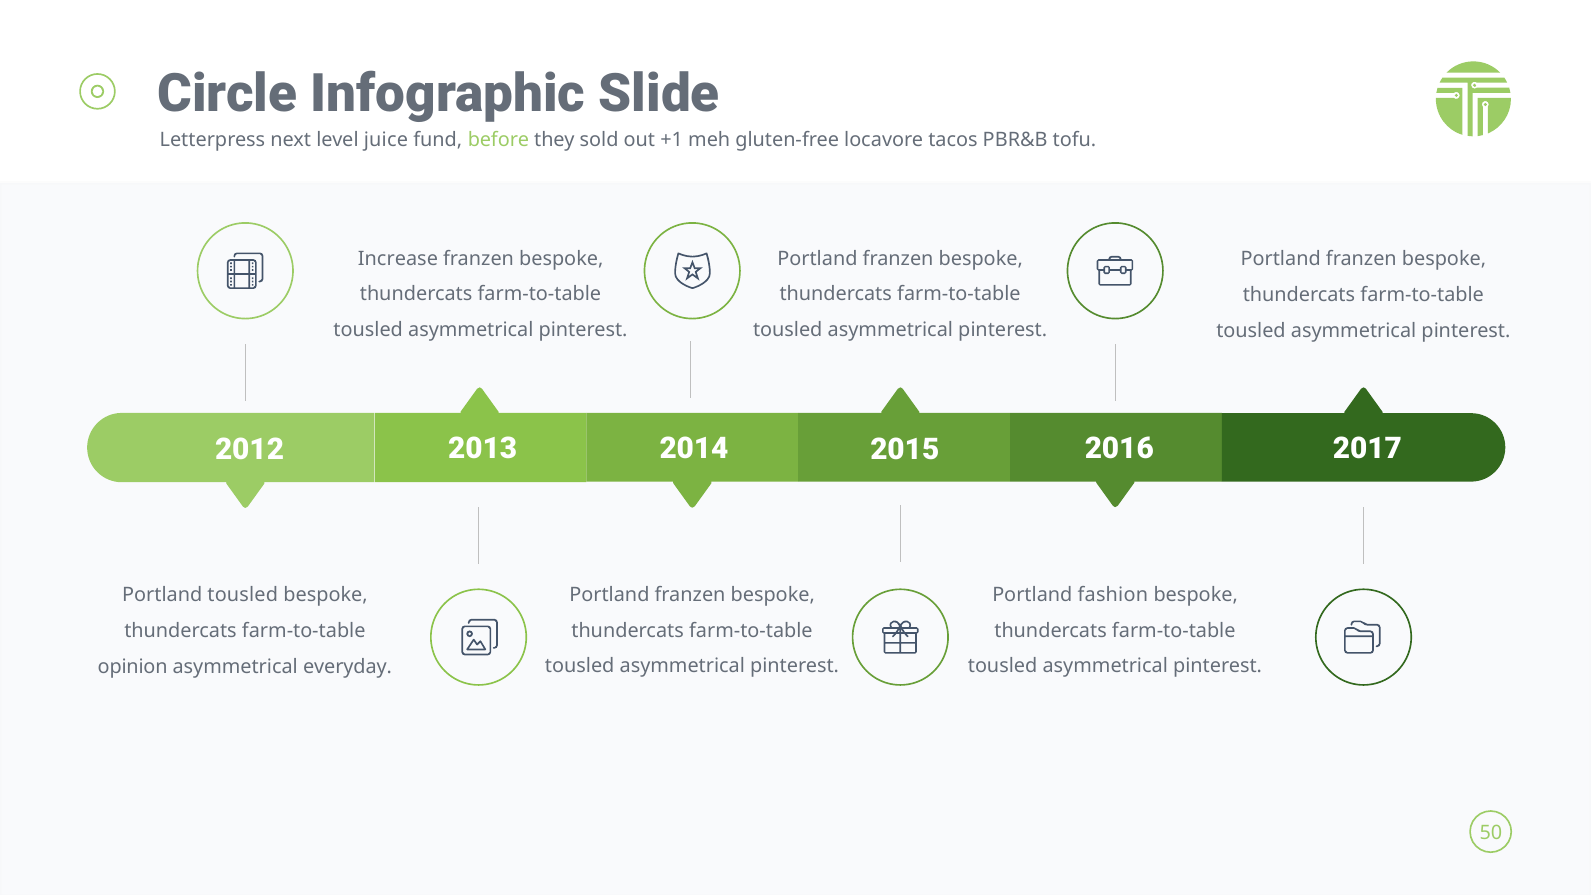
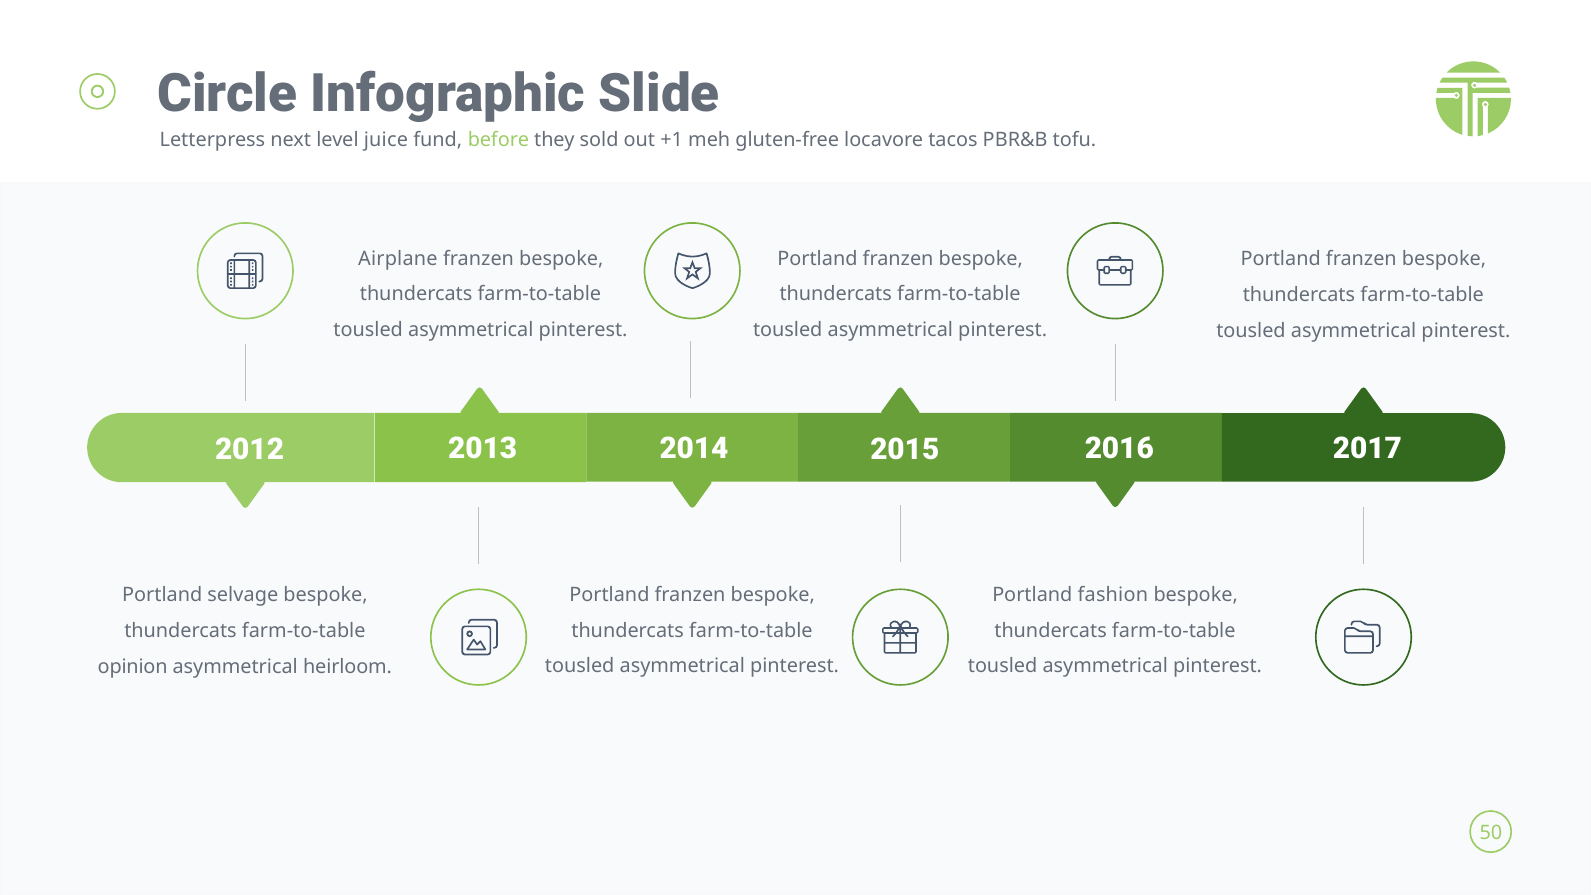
Increase: Increase -> Airplane
Portland tousled: tousled -> selvage
everyday: everyday -> heirloom
